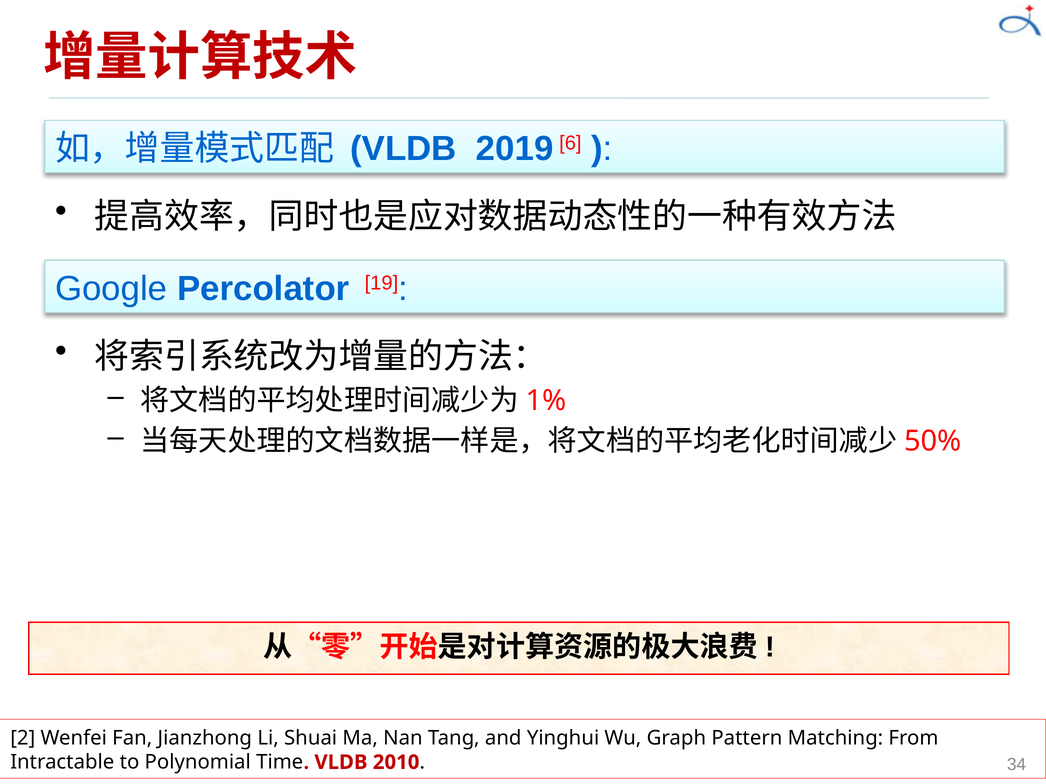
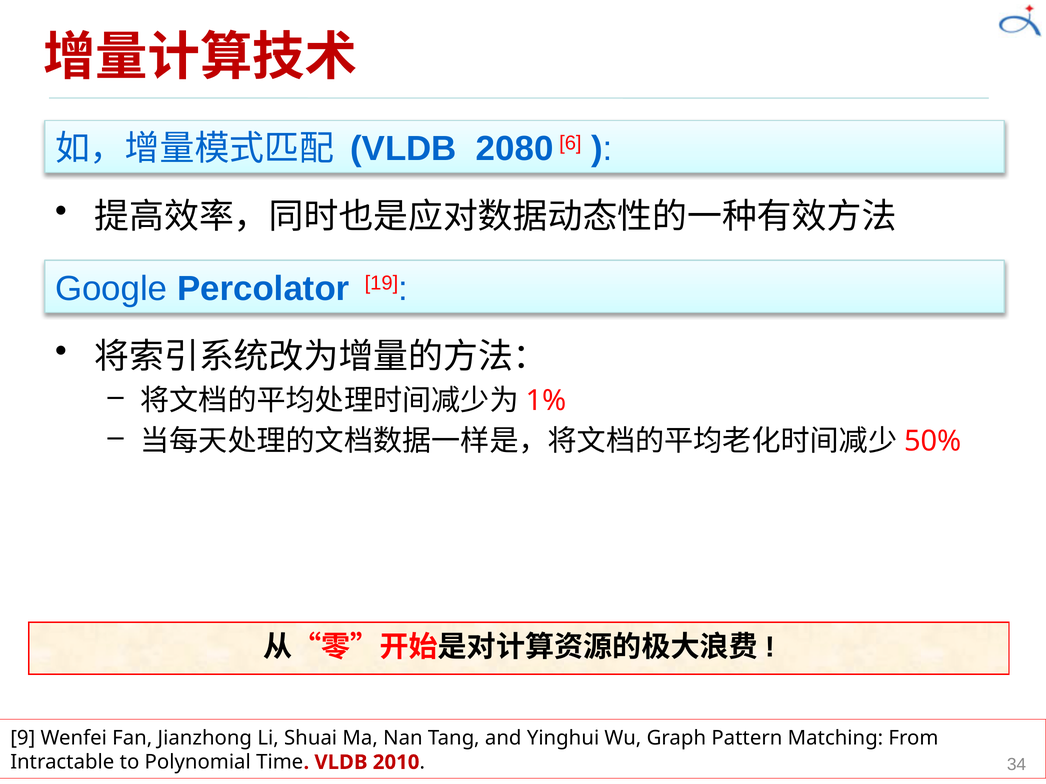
2019: 2019 -> 2080
2: 2 -> 9
